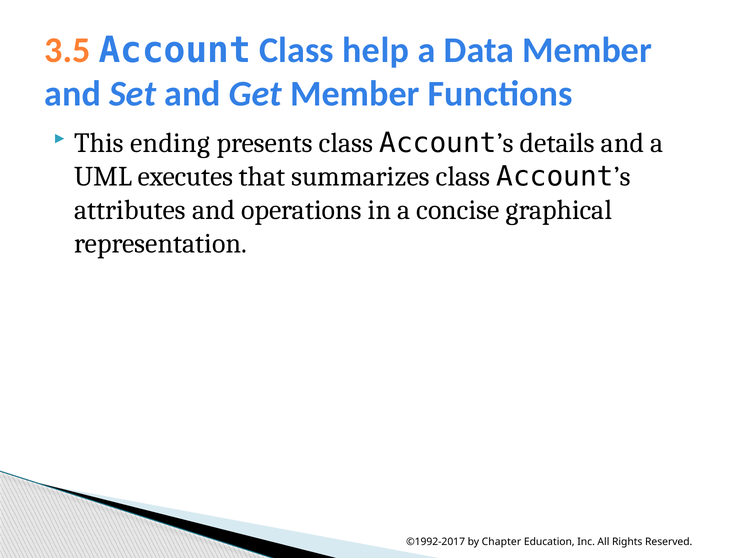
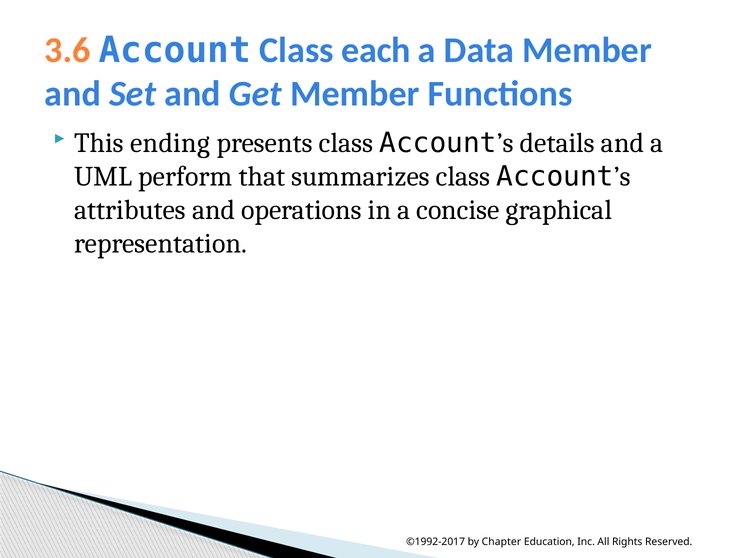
3.5: 3.5 -> 3.6
help: help -> each
executes: executes -> perform
